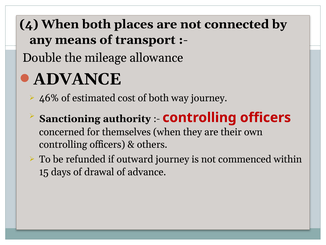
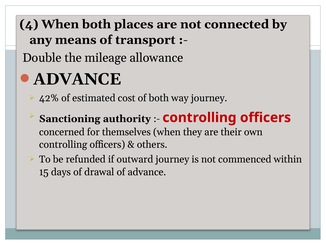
46%: 46% -> 42%
